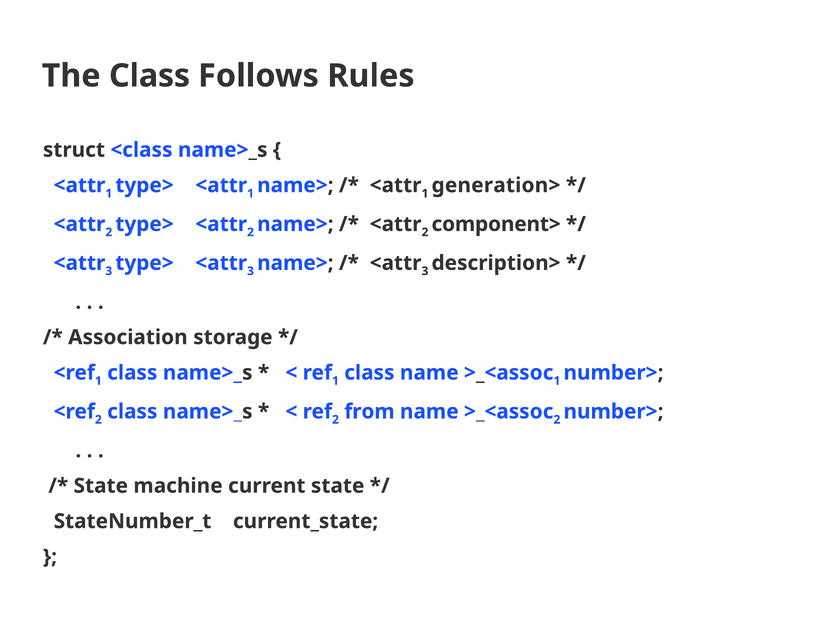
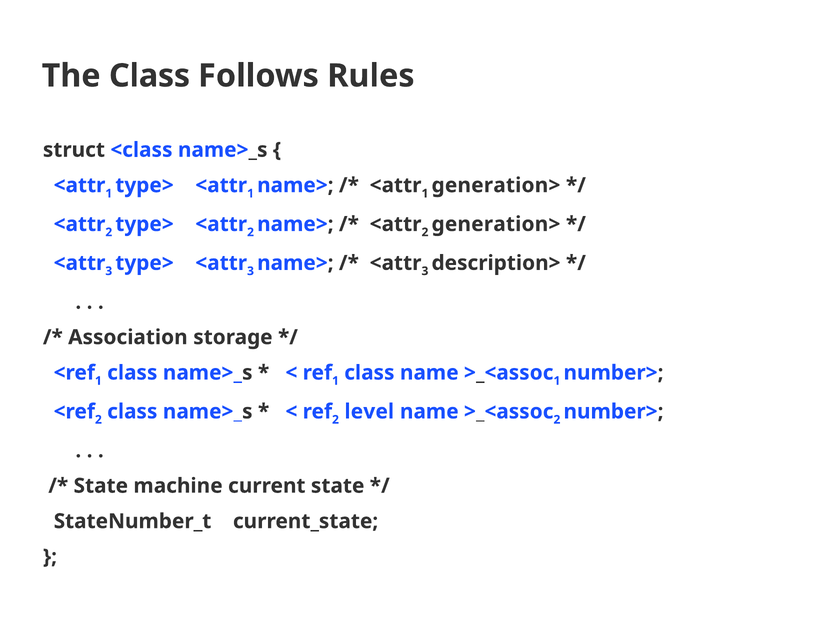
component> at (496, 224): component> -> generation>
from: from -> level
